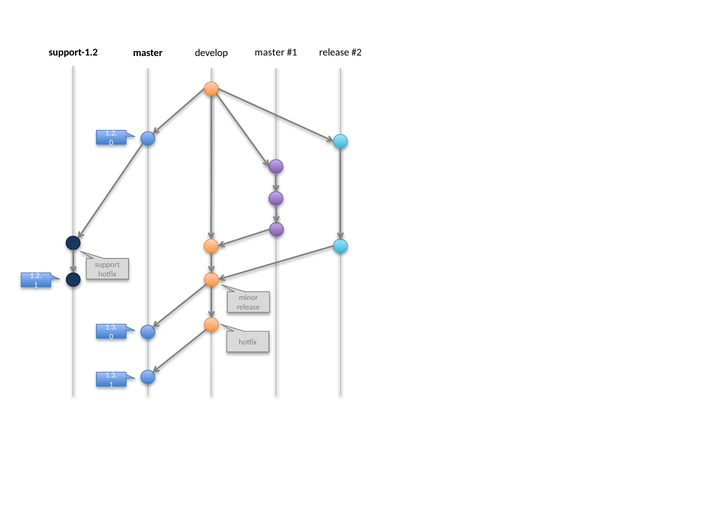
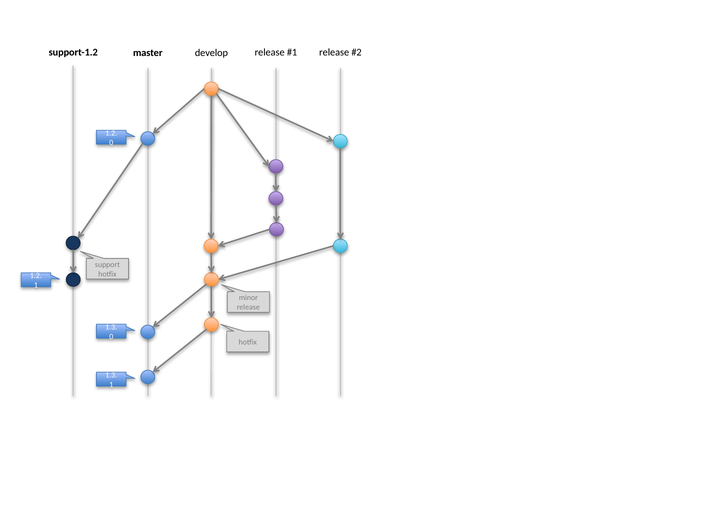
develop master: master -> release
